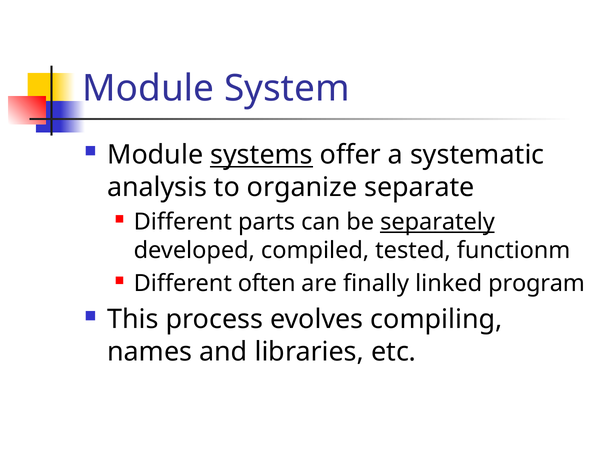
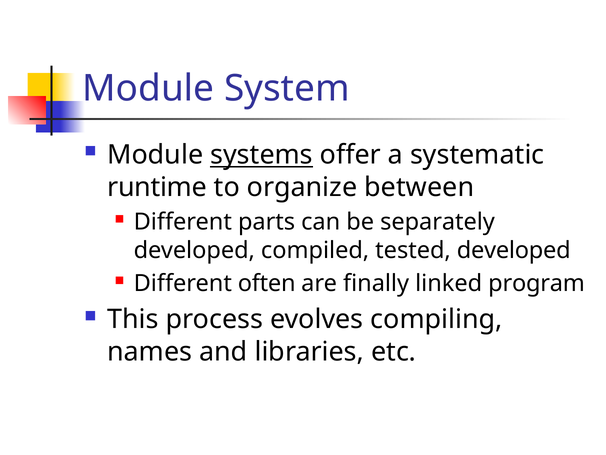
analysis: analysis -> runtime
separate: separate -> between
separately underline: present -> none
tested functionm: functionm -> developed
